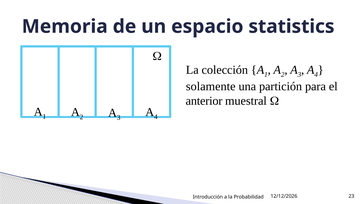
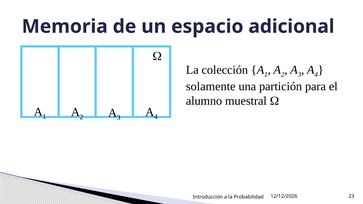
statistics: statistics -> adicional
anterior: anterior -> alumno
